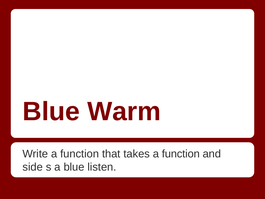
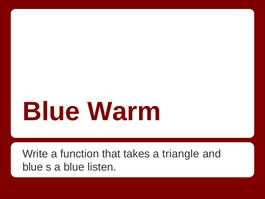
takes a function: function -> triangle
side at (33, 167): side -> blue
